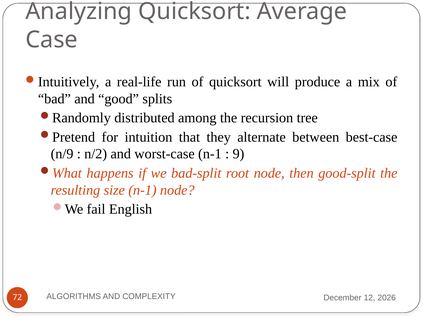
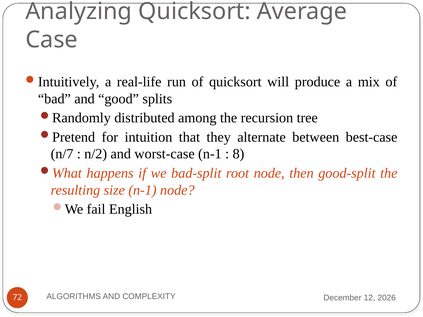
n/9: n/9 -> n/7
9: 9 -> 8
